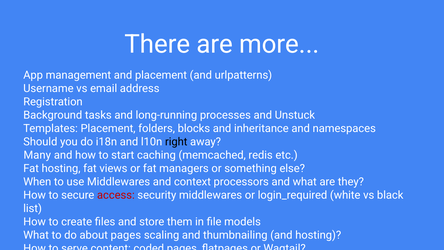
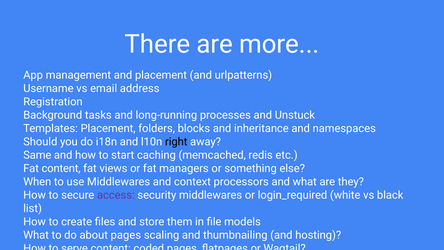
Many: Many -> Same
Fat hosting: hosting -> content
access colour: red -> purple
